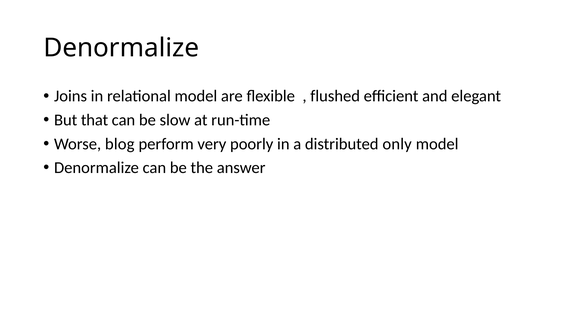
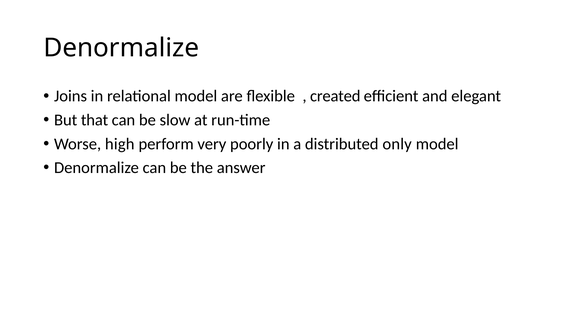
flushed: flushed -> created
blog: blog -> high
